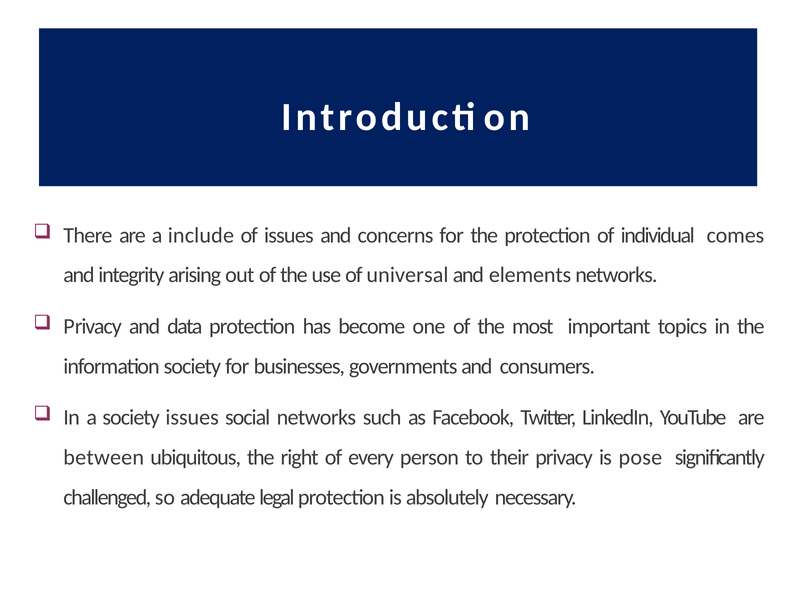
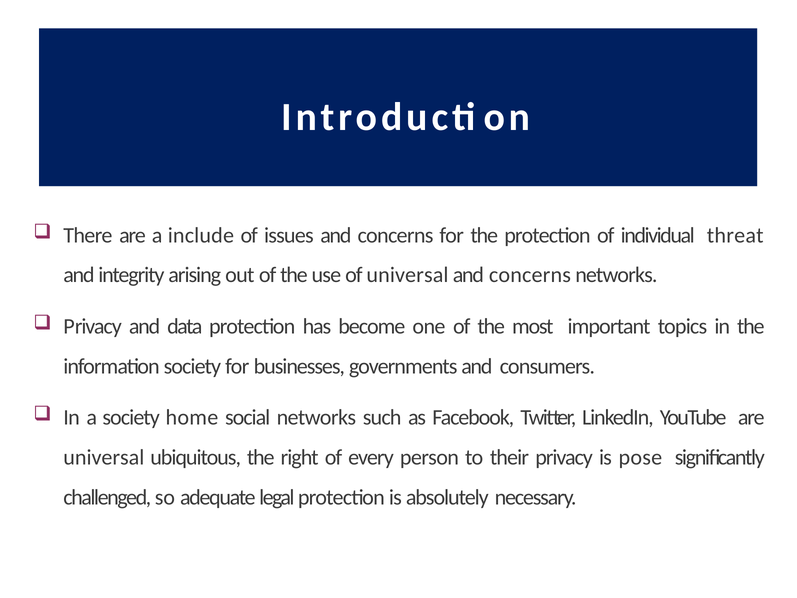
comes: comes -> threat
elements at (530, 275): elements -> concerns
society issues: issues -> home
between at (104, 457): between -> universal
